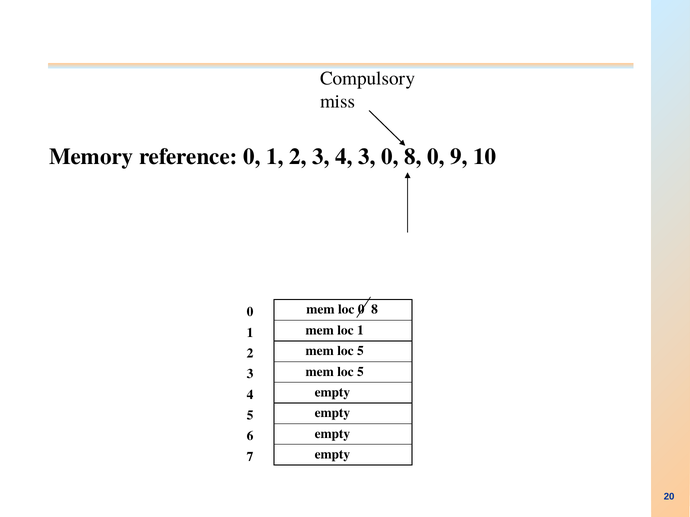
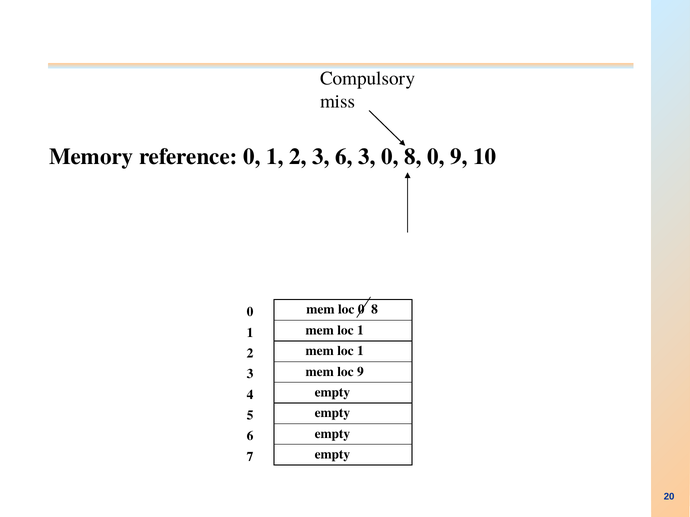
4 at (344, 157): 4 -> 6
5 at (360, 351): 5 -> 1
5 at (360, 372): 5 -> 9
